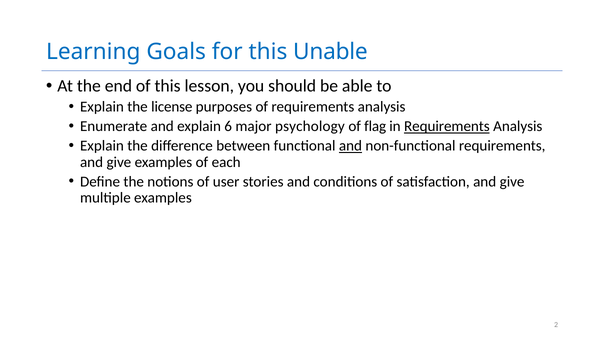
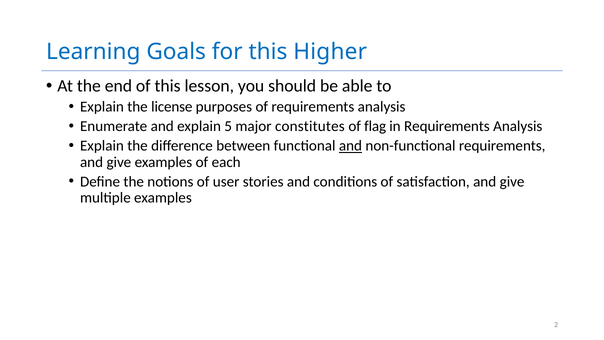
Unable: Unable -> Higher
6: 6 -> 5
psychology: psychology -> constitutes
Requirements at (447, 126) underline: present -> none
